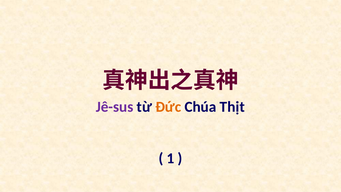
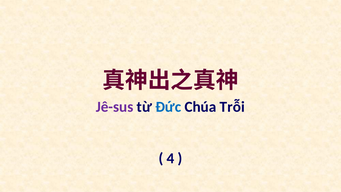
Đức colour: orange -> blue
Thịt: Thịt -> Trỗi
1: 1 -> 4
